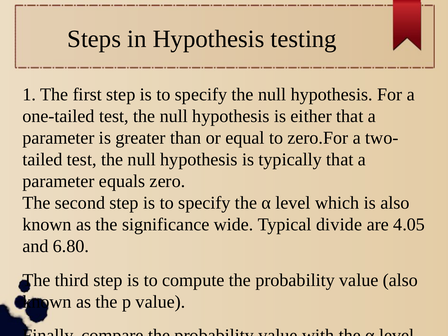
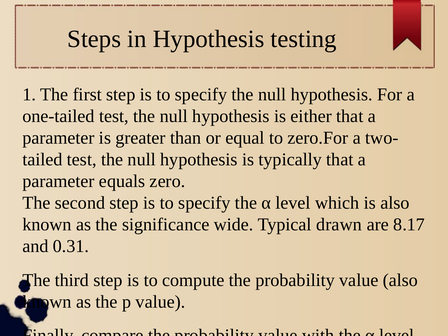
divide: divide -> drawn
4.05: 4.05 -> 8.17
6.80: 6.80 -> 0.31
